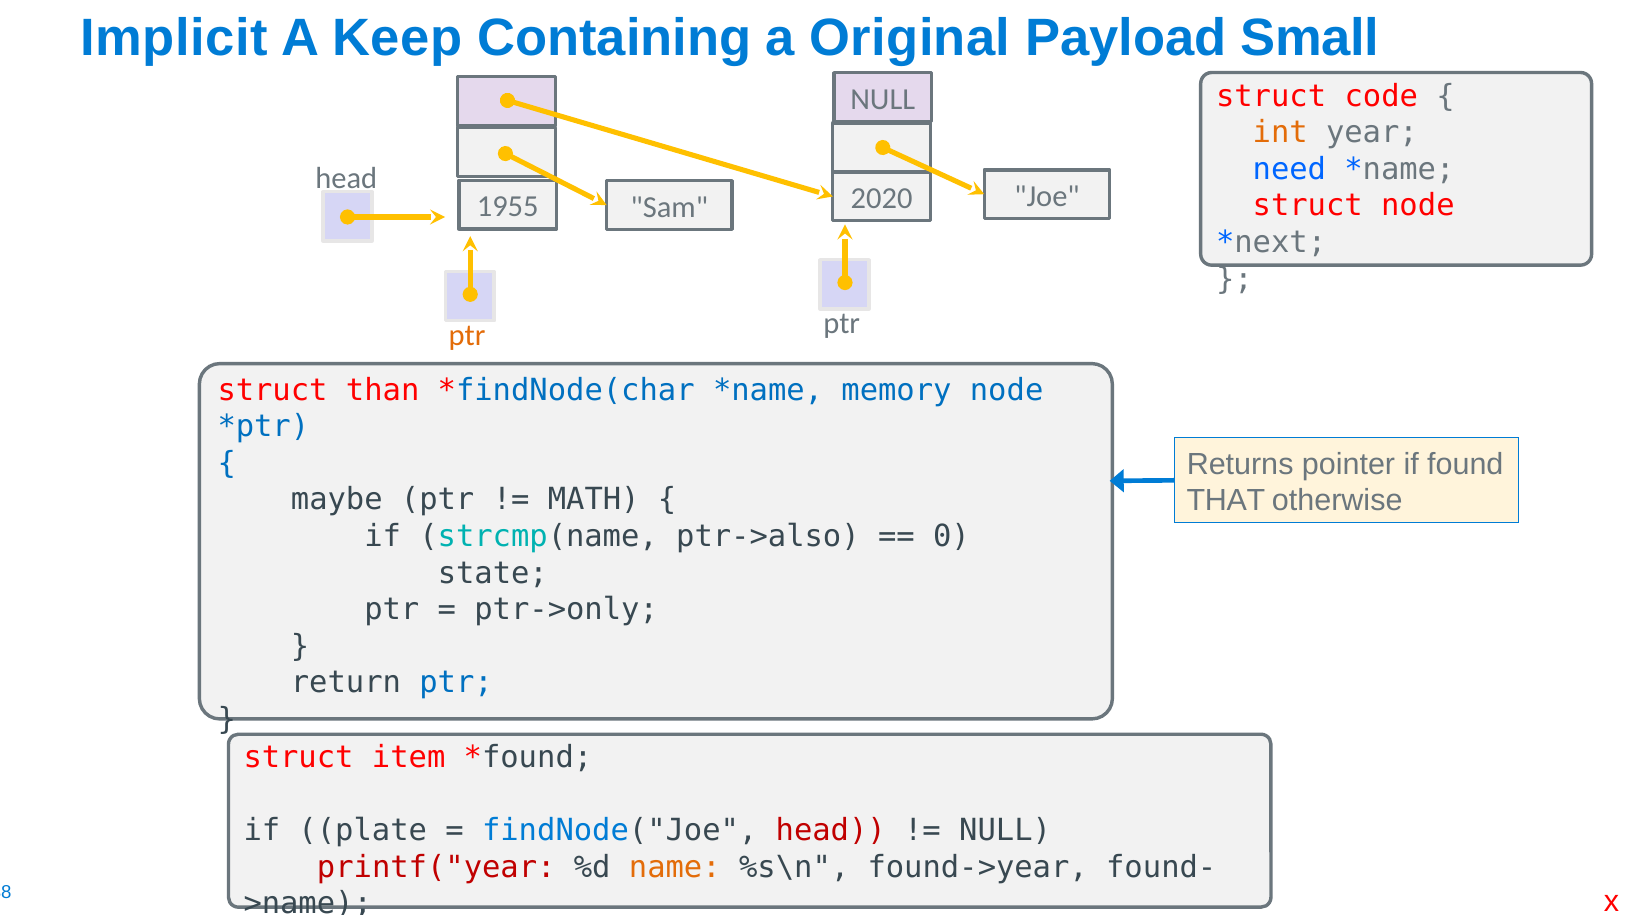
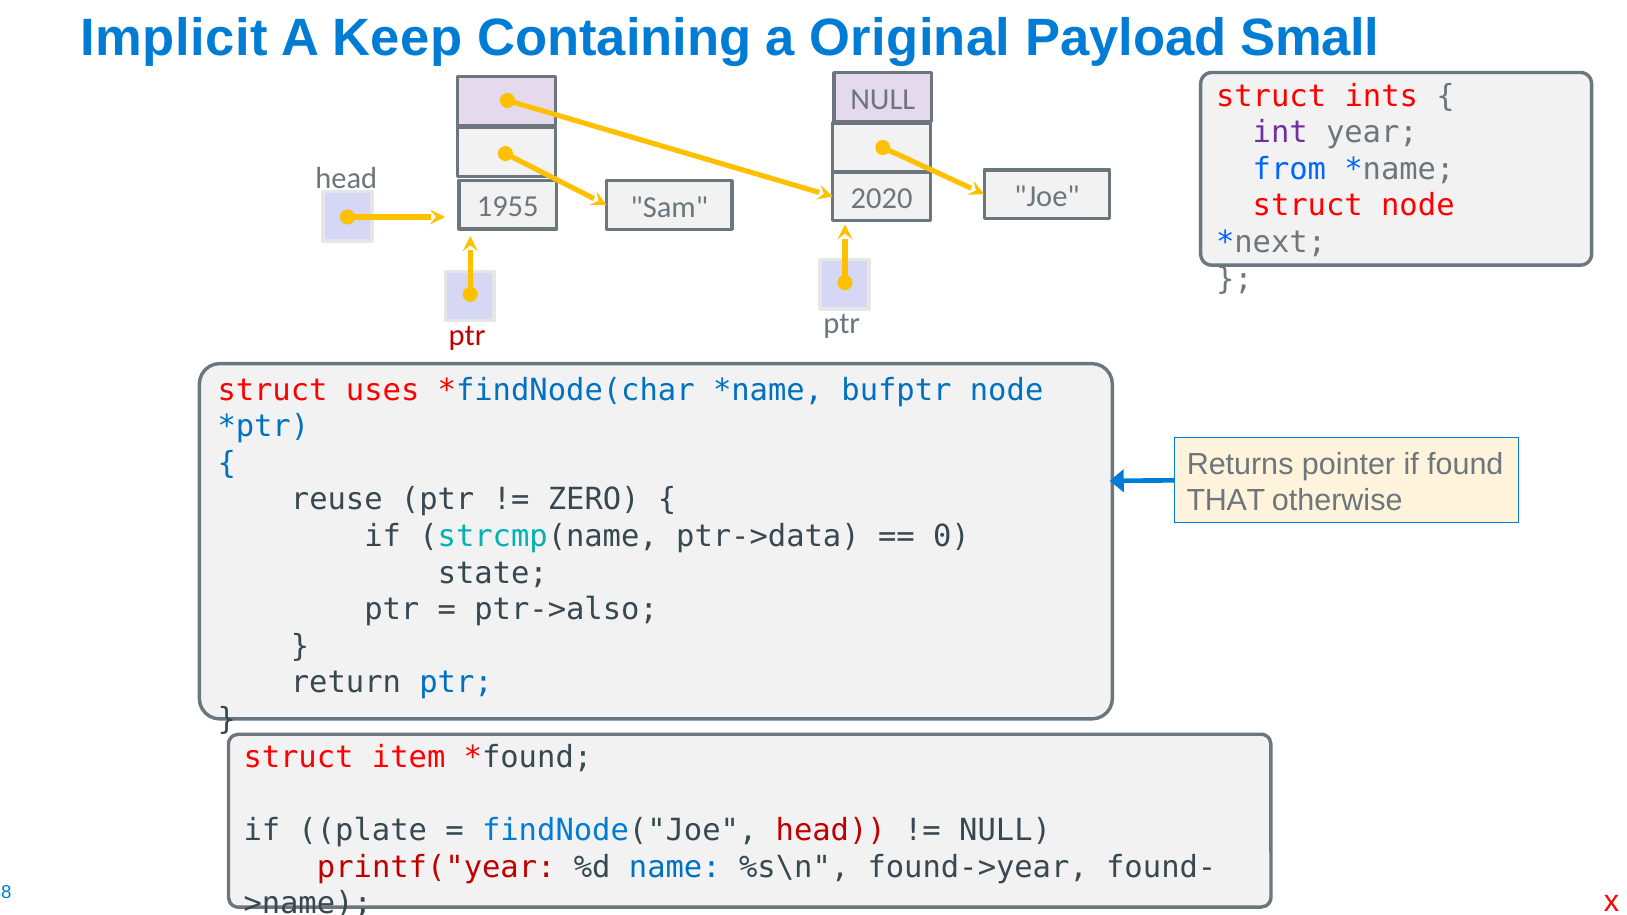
code: code -> ints
int colour: orange -> purple
need: need -> from
ptr at (467, 335) colour: orange -> red
than: than -> uses
memory: memory -> bufptr
maybe: maybe -> reuse
MATH: MATH -> ZERO
ptr->also: ptr->also -> ptr->data
ptr->only: ptr->only -> ptr->also
name colour: orange -> blue
